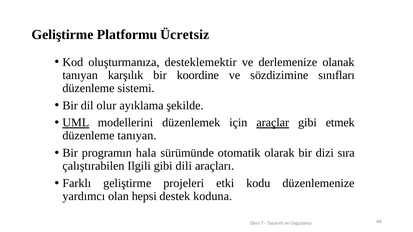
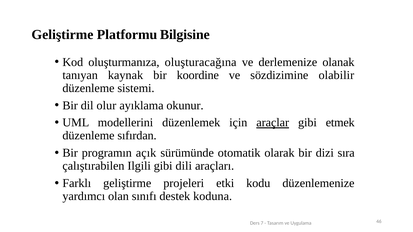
Ücretsiz: Ücretsiz -> Bilgisine
desteklemektir: desteklemektir -> oluşturacağına
karşılık: karşılık -> kaynak
sınıfları: sınıfları -> olabilir
şekilde: şekilde -> okunur
UML underline: present -> none
düzenleme tanıyan: tanıyan -> sıfırdan
hala: hala -> açık
hepsi: hepsi -> sınıfı
